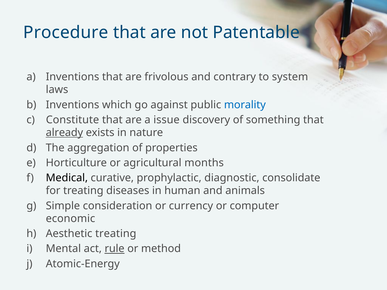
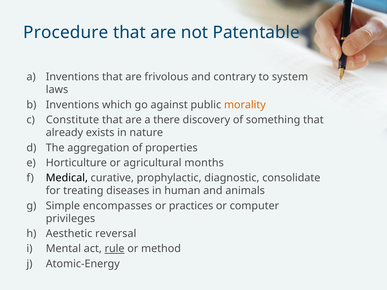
morality colour: blue -> orange
issue: issue -> there
already underline: present -> none
consideration: consideration -> encompasses
currency: currency -> practices
economic: economic -> privileges
Aesthetic treating: treating -> reversal
